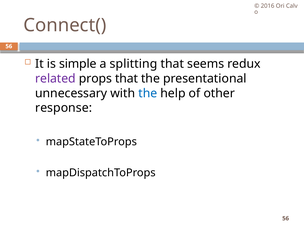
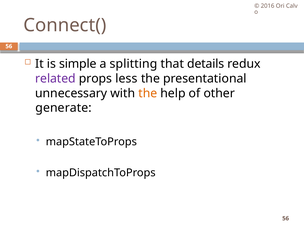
seems: seems -> details
props that: that -> less
the at (148, 93) colour: blue -> orange
response: response -> generate
